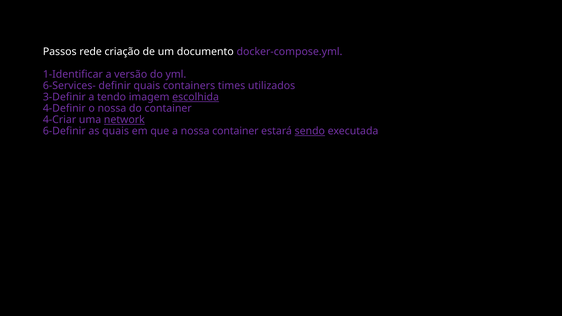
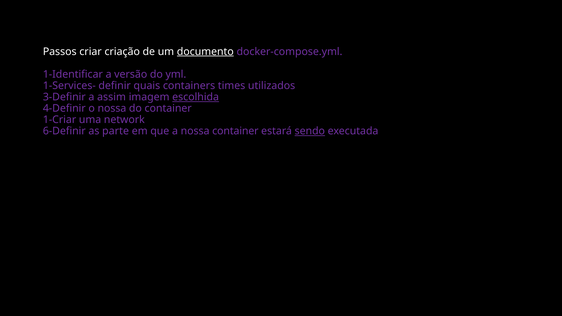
rede: rede -> criar
documento underline: none -> present
6-Services-: 6-Services- -> 1-Services-
tendo: tendo -> assim
4-Criar: 4-Criar -> 1-Criar
network underline: present -> none
as quais: quais -> parte
